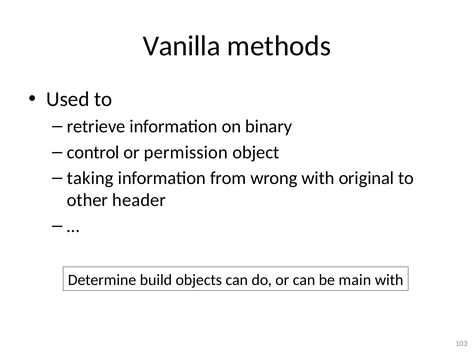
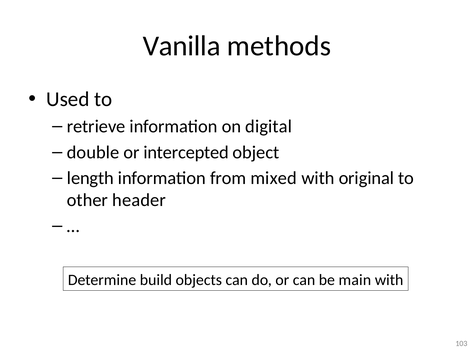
binary: binary -> digital
control: control -> double
permission: permission -> intercepted
taking: taking -> length
wrong: wrong -> mixed
